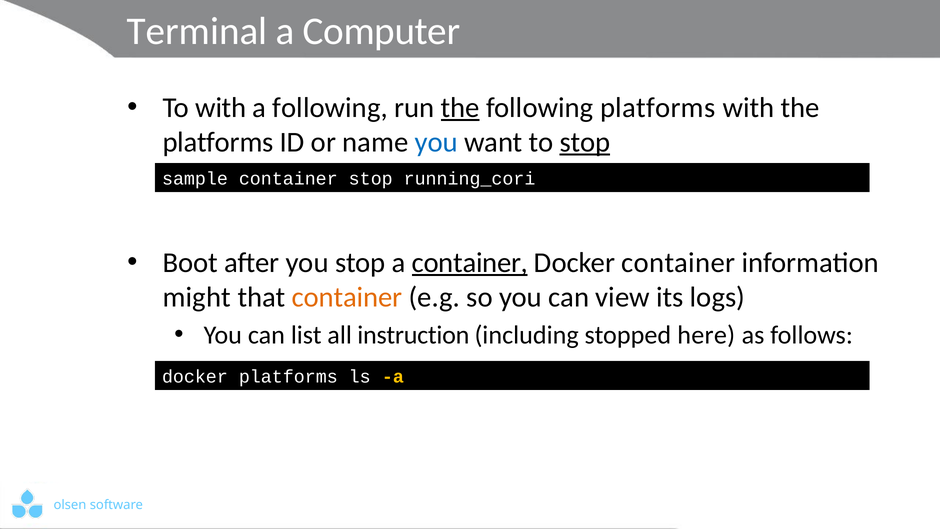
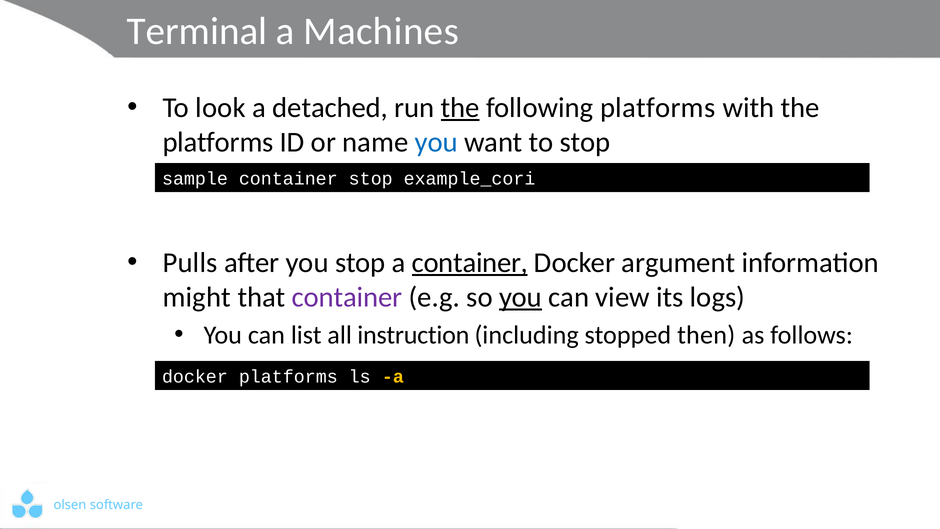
Computer: Computer -> Machines
To with: with -> look
a following: following -> detached
stop at (585, 142) underline: present -> none
running_cori: running_cori -> example_cori
Boot: Boot -> Pulls
Docker container: container -> argument
container at (347, 297) colour: orange -> purple
you at (521, 297) underline: none -> present
here: here -> then
